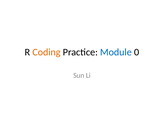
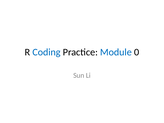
Coding colour: orange -> blue
